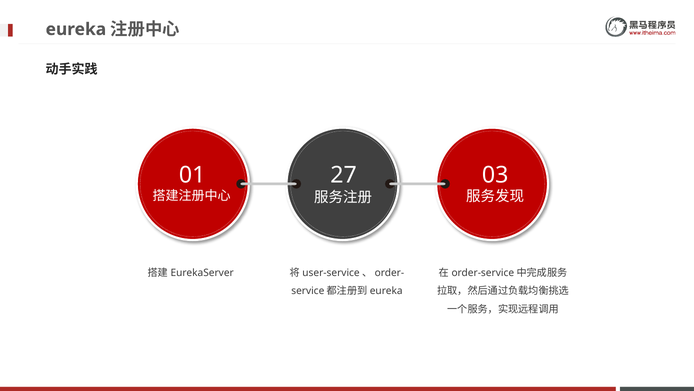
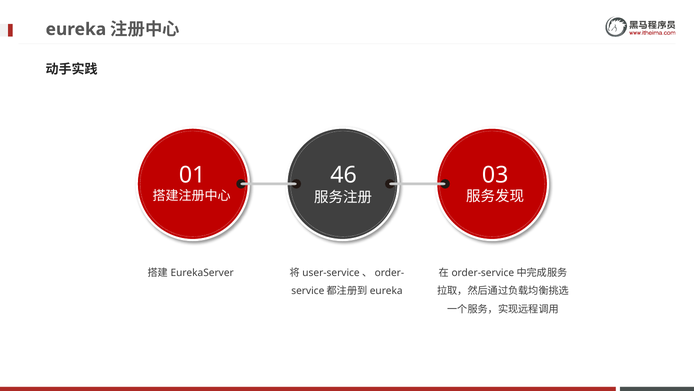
27: 27 -> 46
